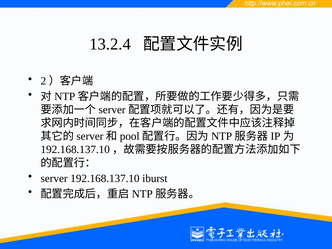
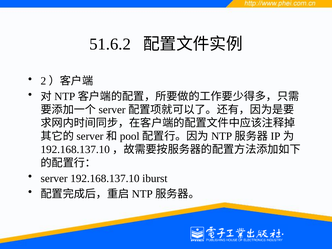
13.2.4: 13.2.4 -> 51.6.2
